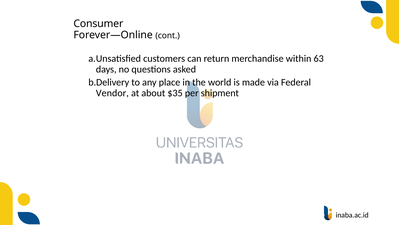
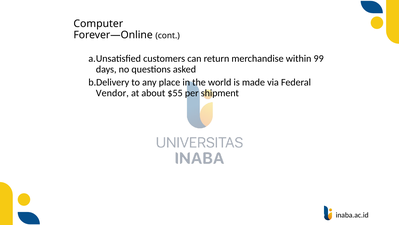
Consumer: Consumer -> Computer
63: 63 -> 99
$35: $35 -> $55
